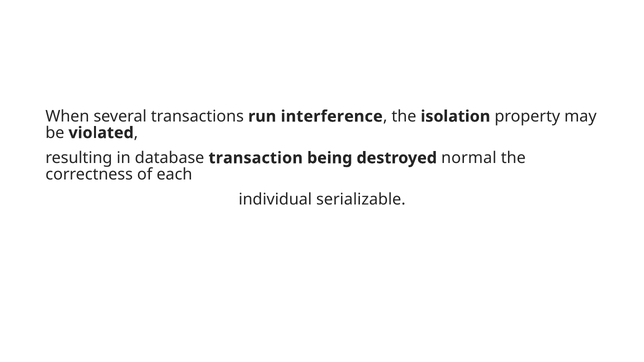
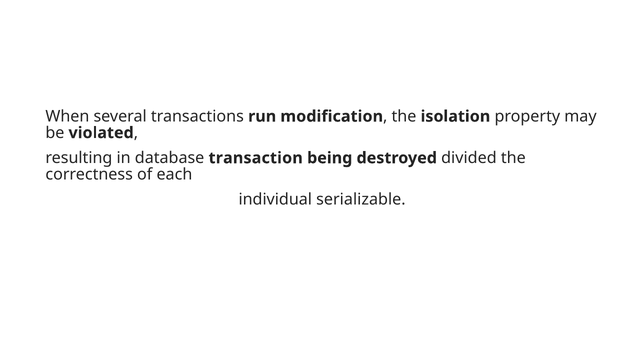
interference: interference -> modification
normal: normal -> divided
